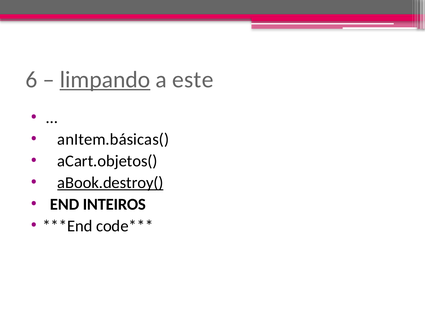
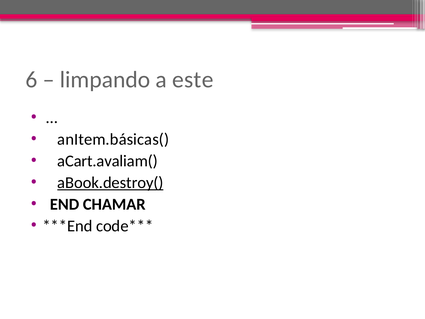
limpando underline: present -> none
aCart.objetos(: aCart.objetos( -> aCart.avaliam(
INTEIROS: INTEIROS -> CHAMAR
